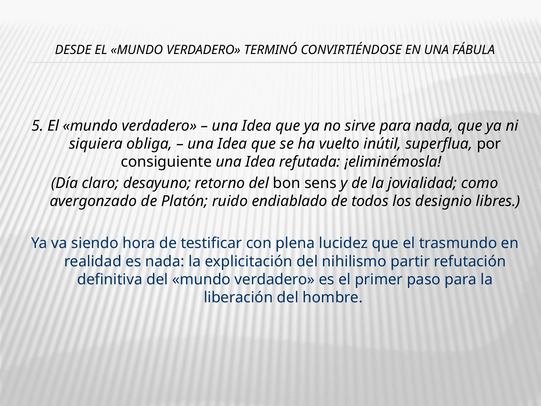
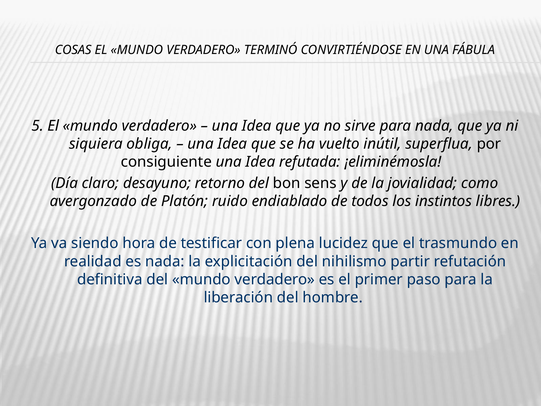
DESDE: DESDE -> COSAS
designio: designio -> instintos
